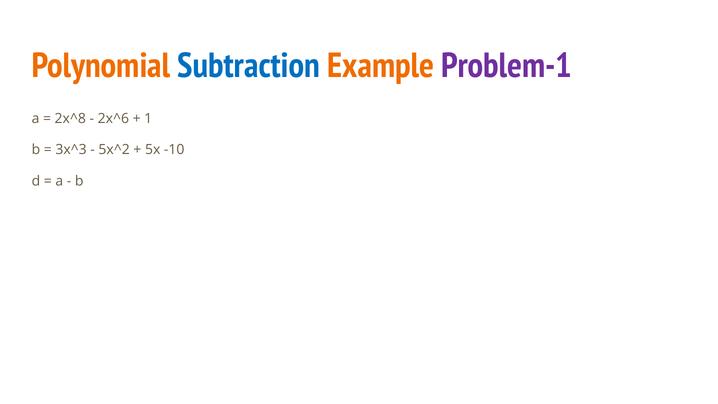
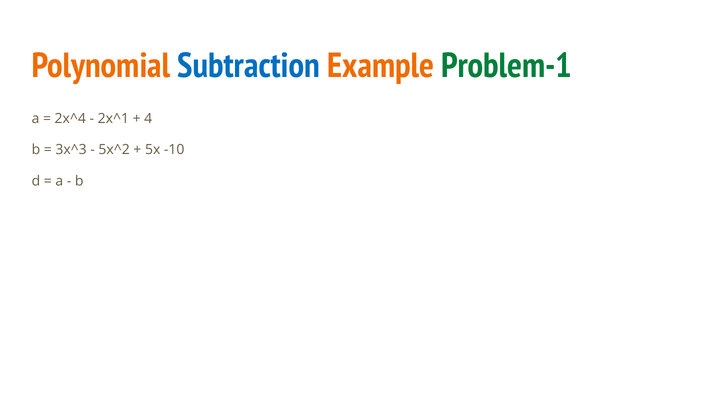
Problem-1 colour: purple -> green
2x^8: 2x^8 -> 2x^4
2x^6: 2x^6 -> 2x^1
1: 1 -> 4
